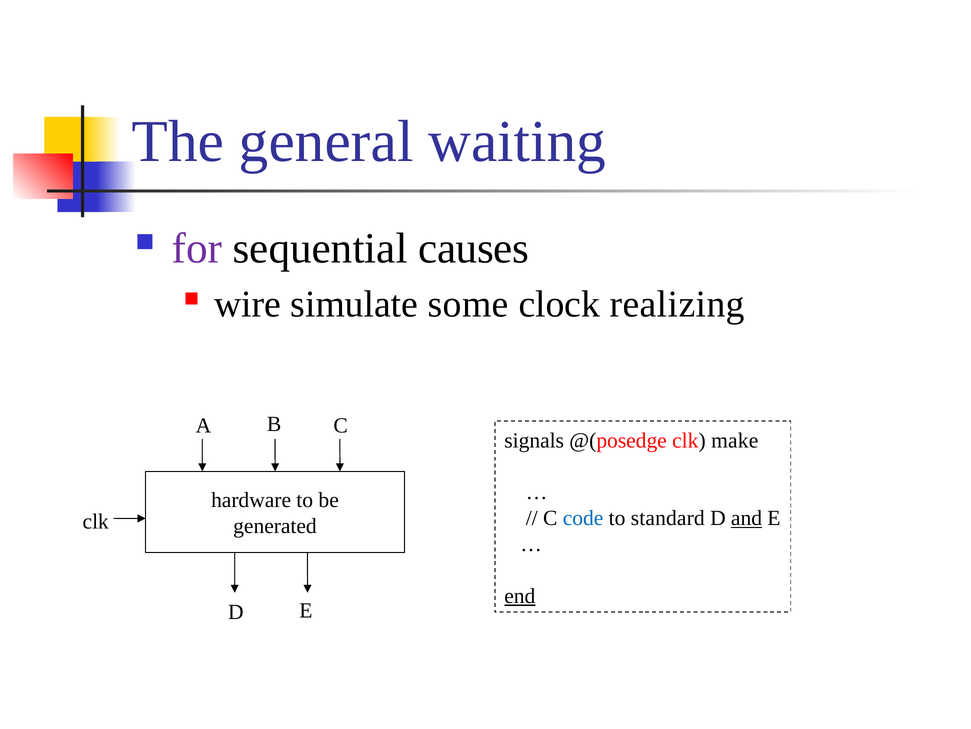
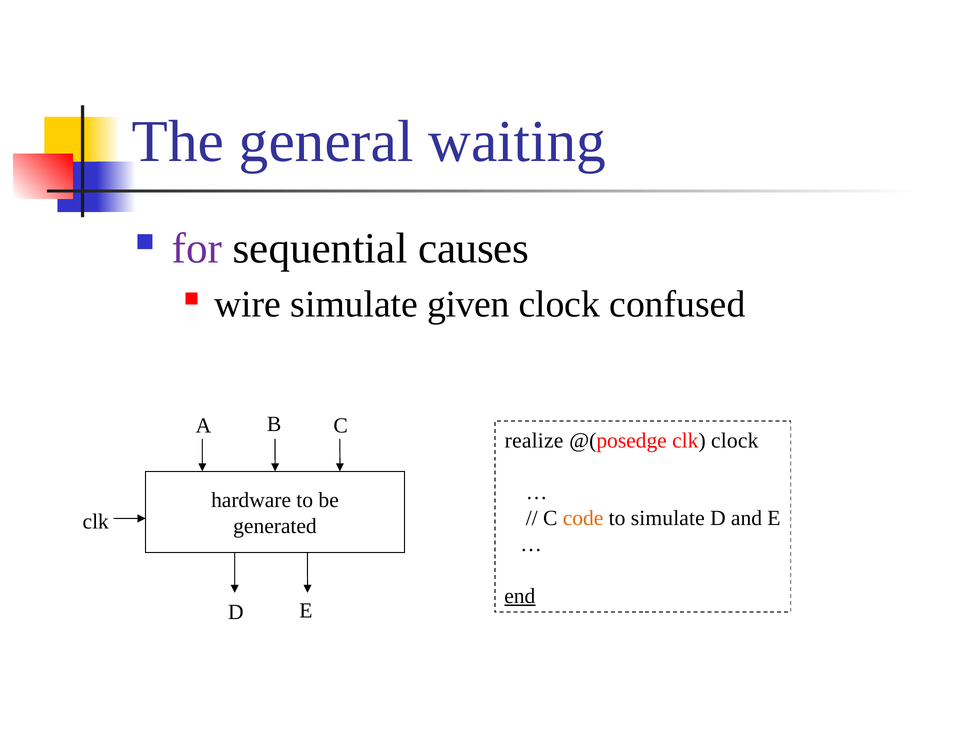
some: some -> given
realizing: realizing -> confused
signals: signals -> realize
clk make: make -> clock
code colour: blue -> orange
to standard: standard -> simulate
and underline: present -> none
